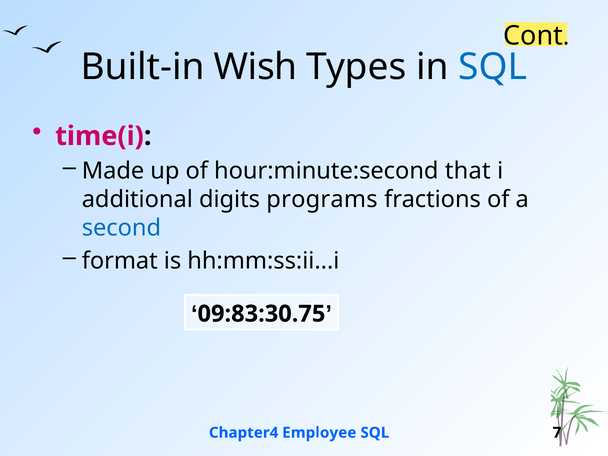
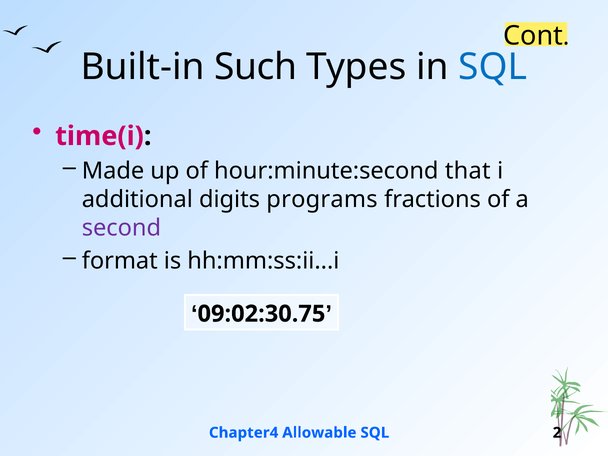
Wish: Wish -> Such
second colour: blue -> purple
09:83:30.75: 09:83:30.75 -> 09:02:30.75
Employee: Employee -> Allowable
7: 7 -> 2
